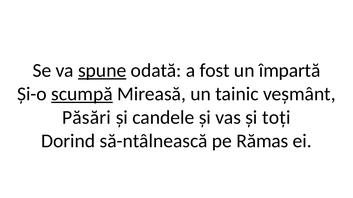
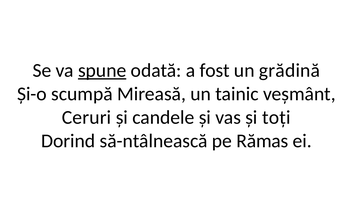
împartă: împartă -> grădină
scumpă underline: present -> none
Păsări: Păsări -> Ceruri
